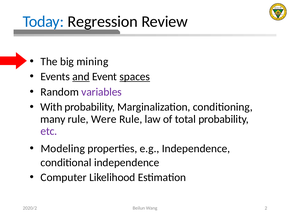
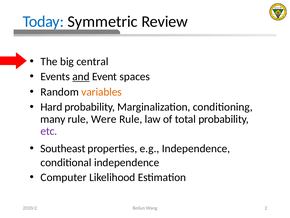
Regression: Regression -> Symmetric
mining: mining -> central
spaces underline: present -> none
variables colour: purple -> orange
With: With -> Hard
Modeling: Modeling -> Southeast
